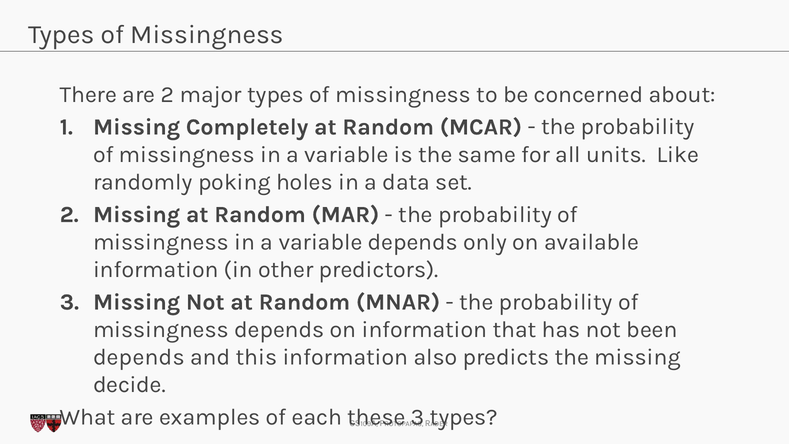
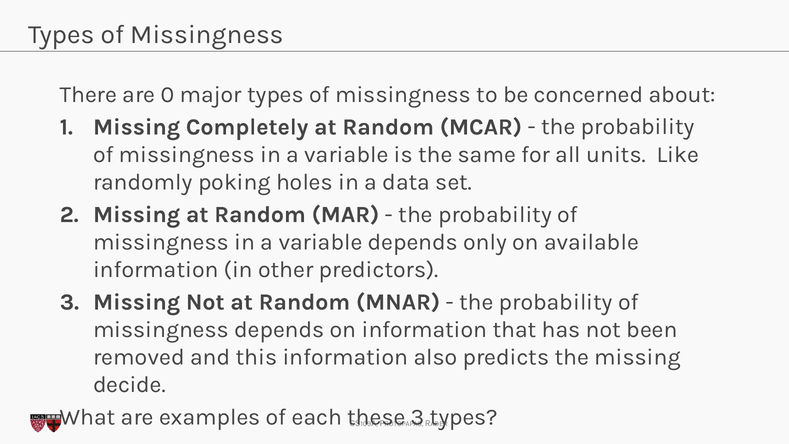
are 2: 2 -> 0
depends at (139, 357): depends -> removed
